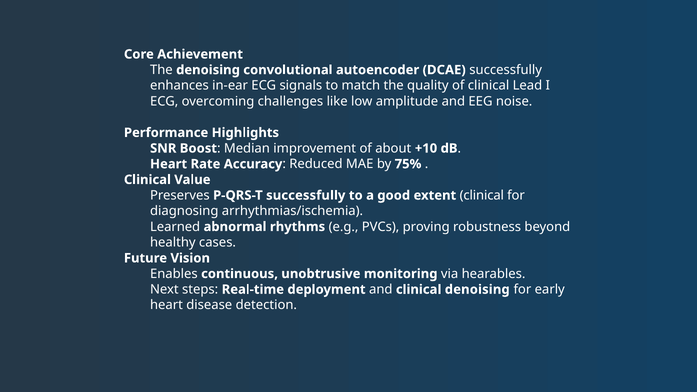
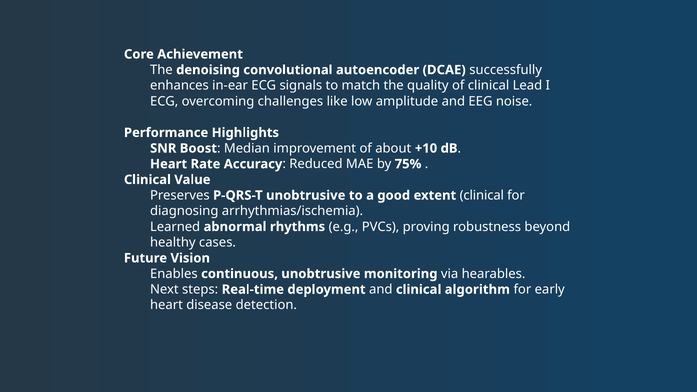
P-QRS-T successfully: successfully -> unobtrusive
clinical denoising: denoising -> algorithm
